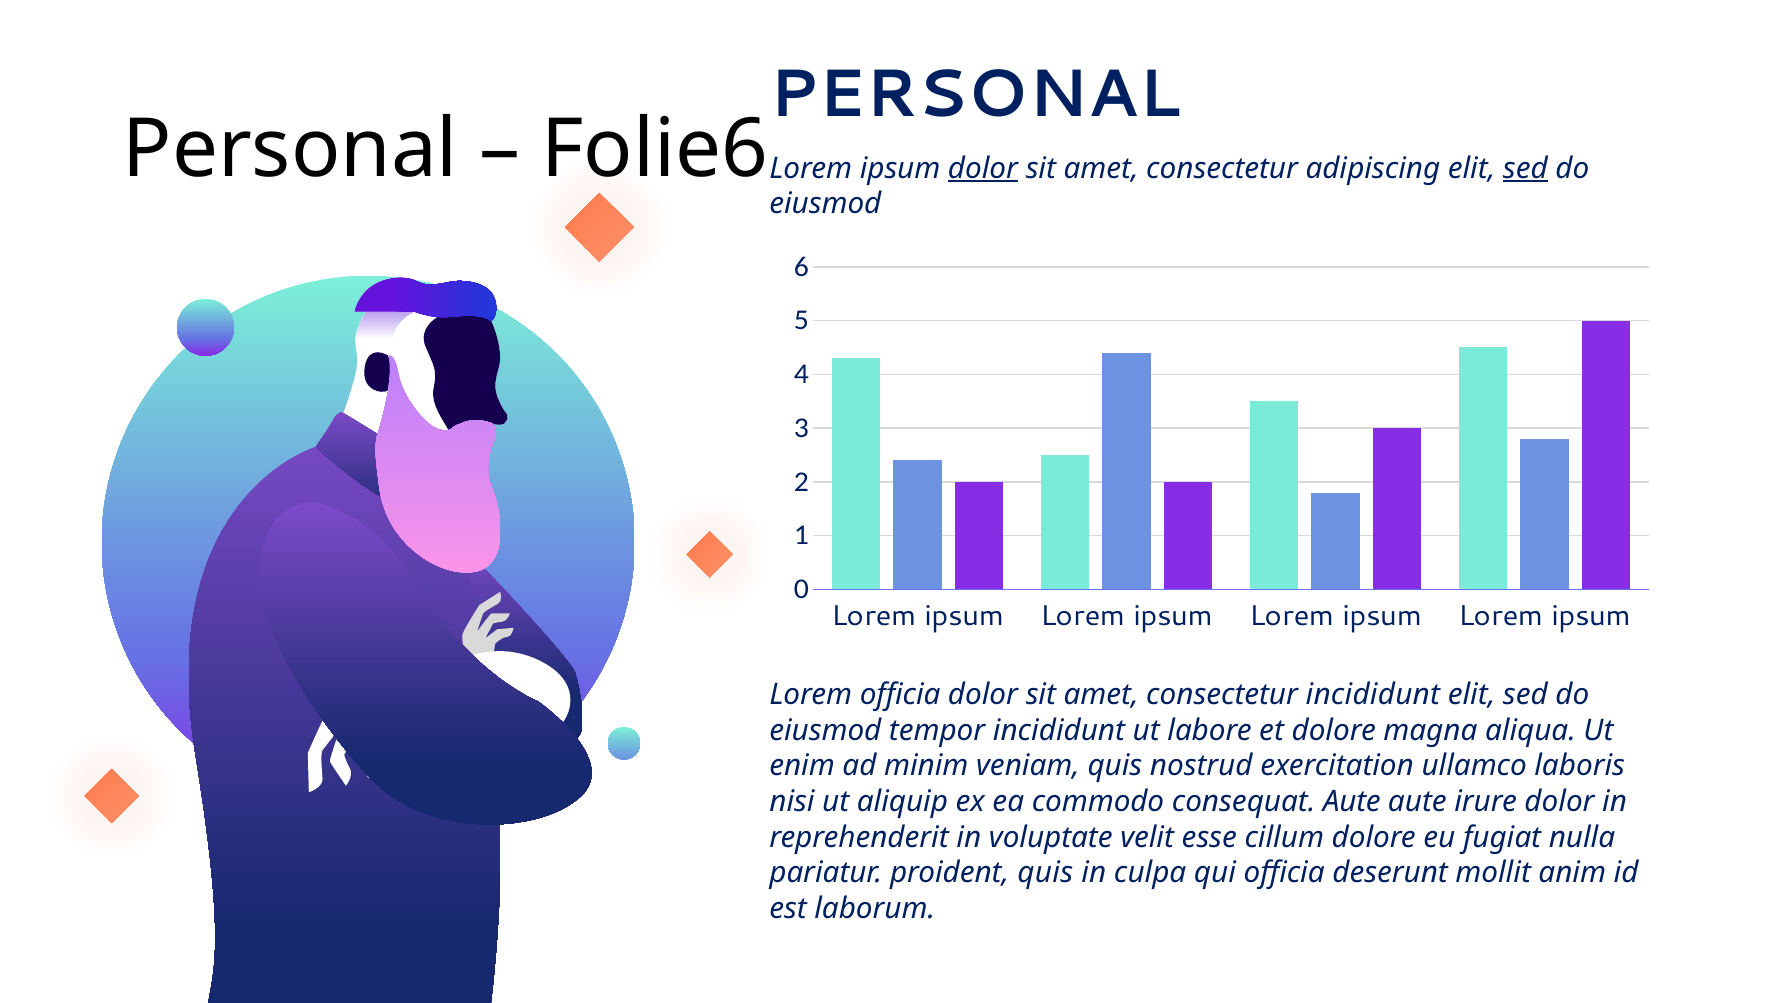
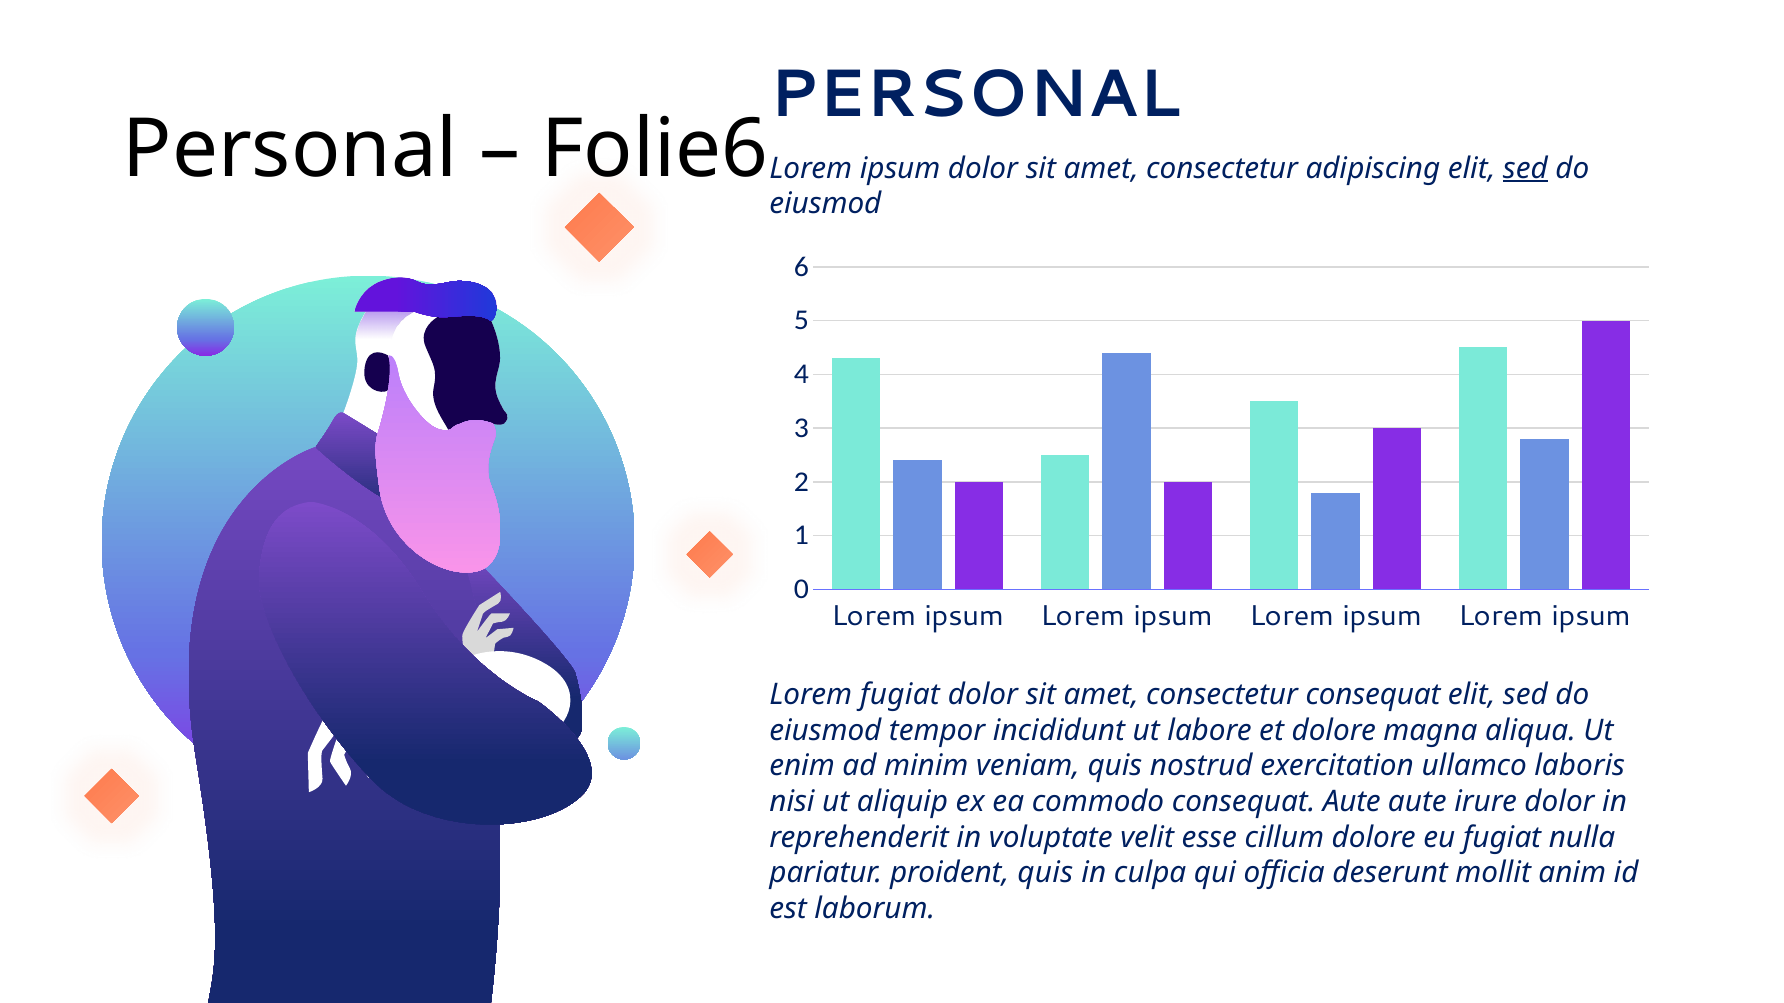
dolor at (983, 168) underline: present -> none
Lorem officia: officia -> fugiat
consectetur incididunt: incididunt -> consequat
